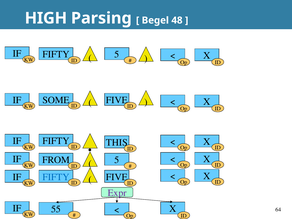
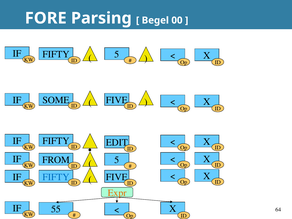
HIGH: HIGH -> FORE
48: 48 -> 00
THIS: THIS -> EDIT
Expr colour: purple -> orange
